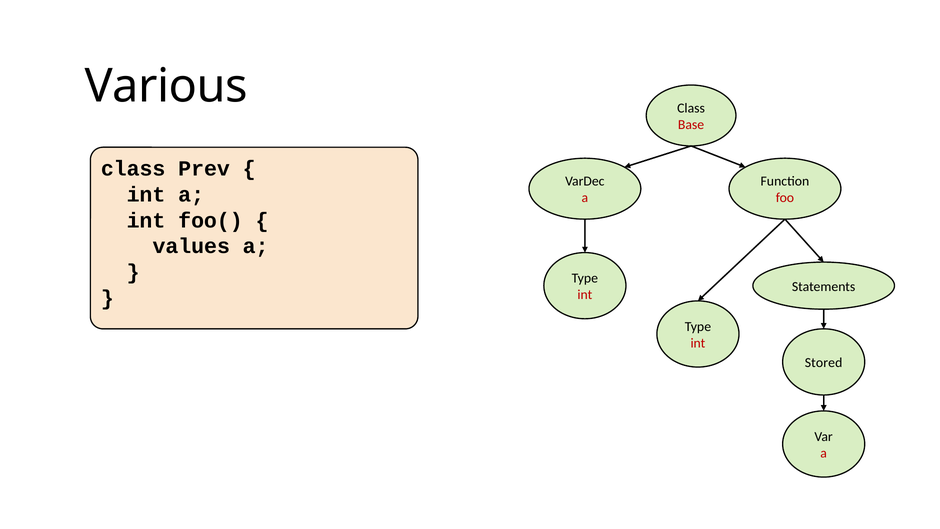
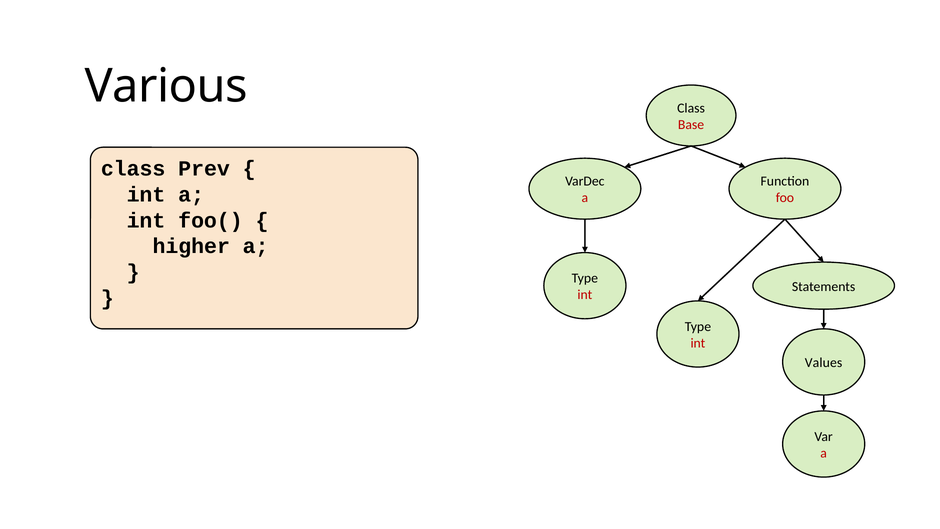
values: values -> higher
Stored: Stored -> Values
